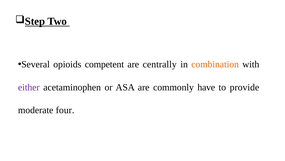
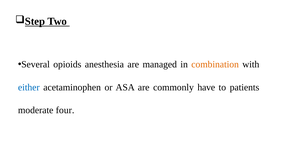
competent: competent -> anesthesia
centrally: centrally -> managed
either colour: purple -> blue
provide: provide -> patients
